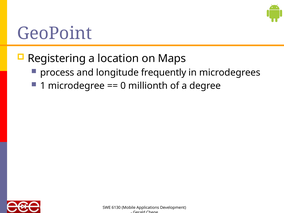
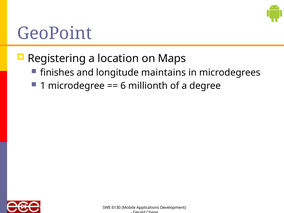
process: process -> finishes
frequently: frequently -> maintains
0: 0 -> 6
